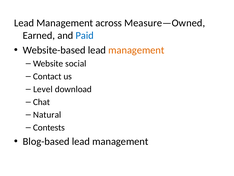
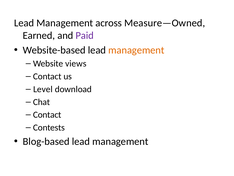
Paid colour: blue -> purple
social: social -> views
Natural at (47, 114): Natural -> Contact
